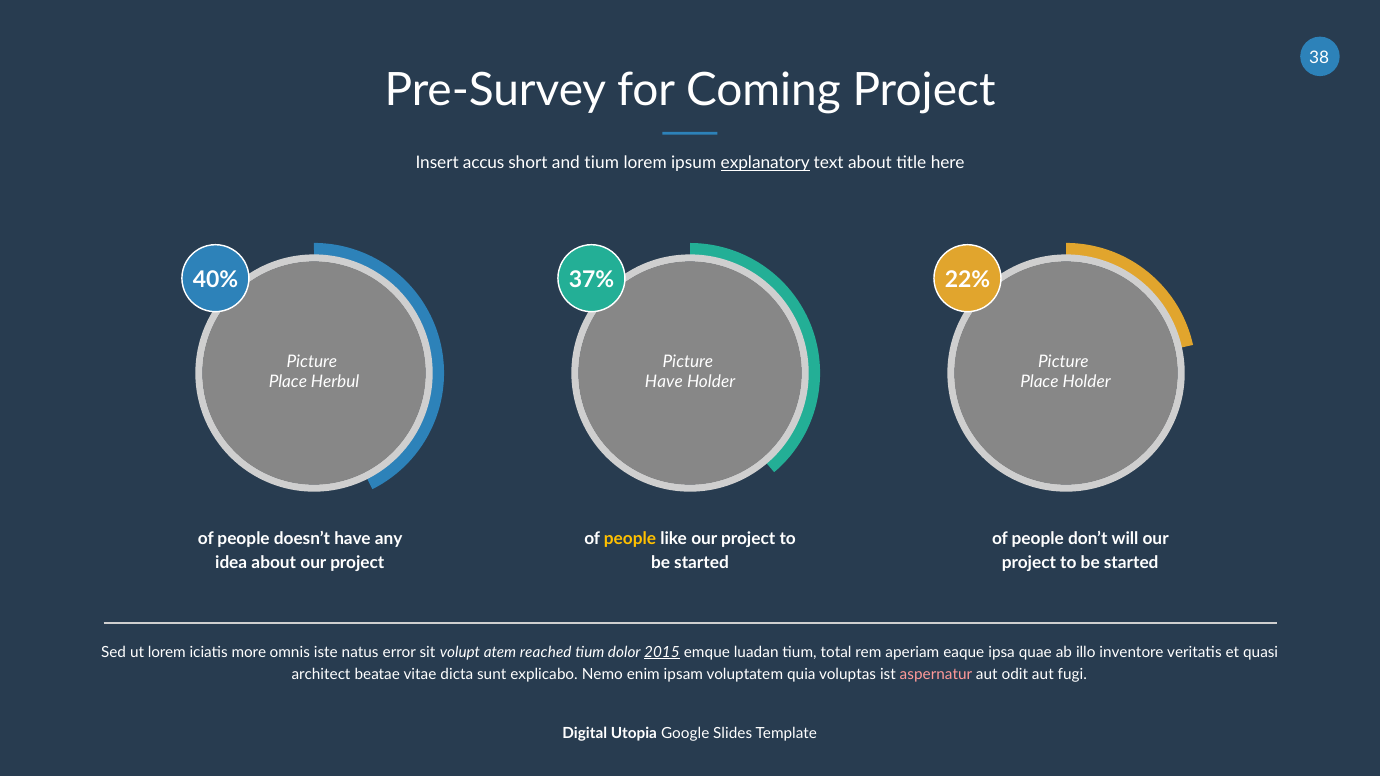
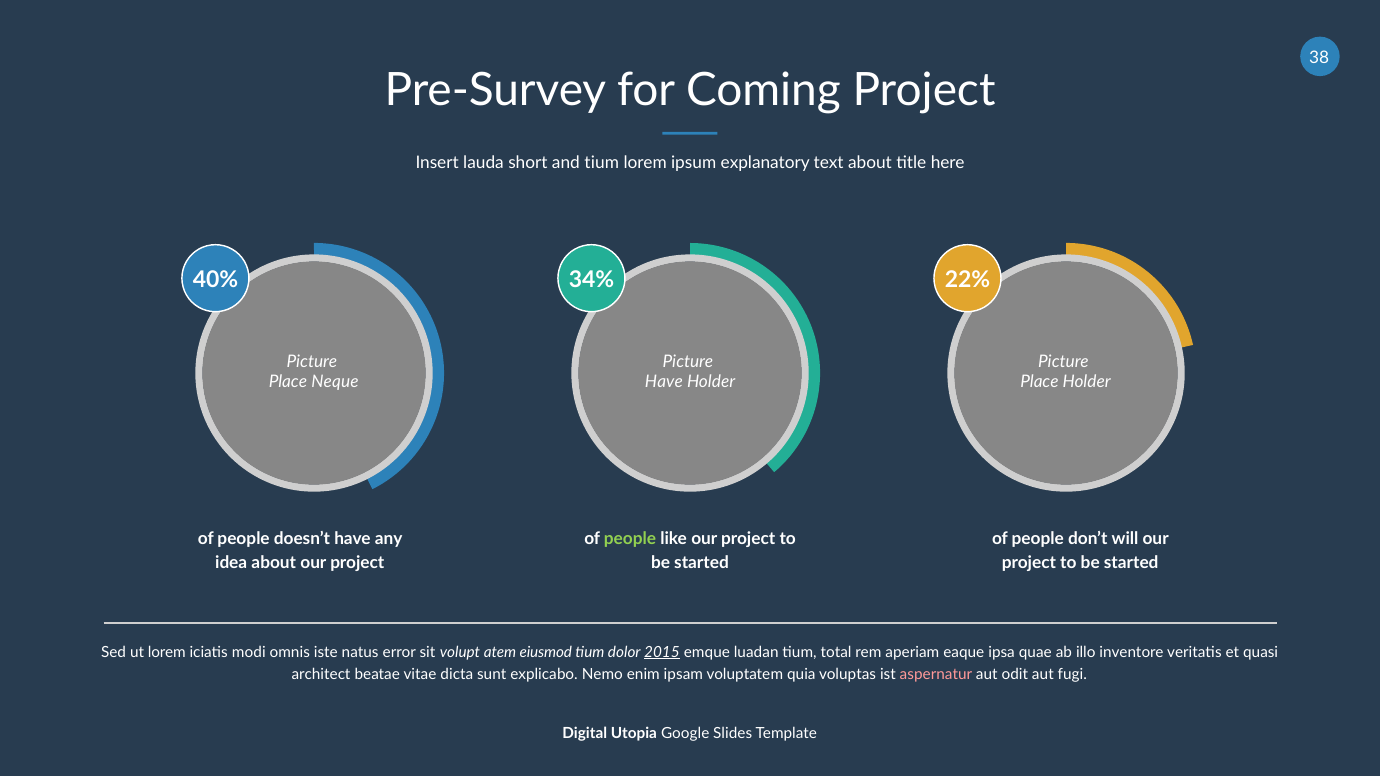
accus: accus -> lauda
explanatory underline: present -> none
37%: 37% -> 34%
Herbul: Herbul -> Neque
people at (630, 539) colour: yellow -> light green
more: more -> modi
reached: reached -> eiusmod
